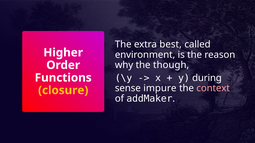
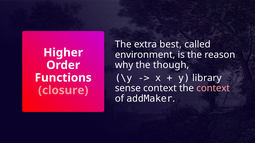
during: during -> library
sense impure: impure -> context
closure colour: yellow -> pink
